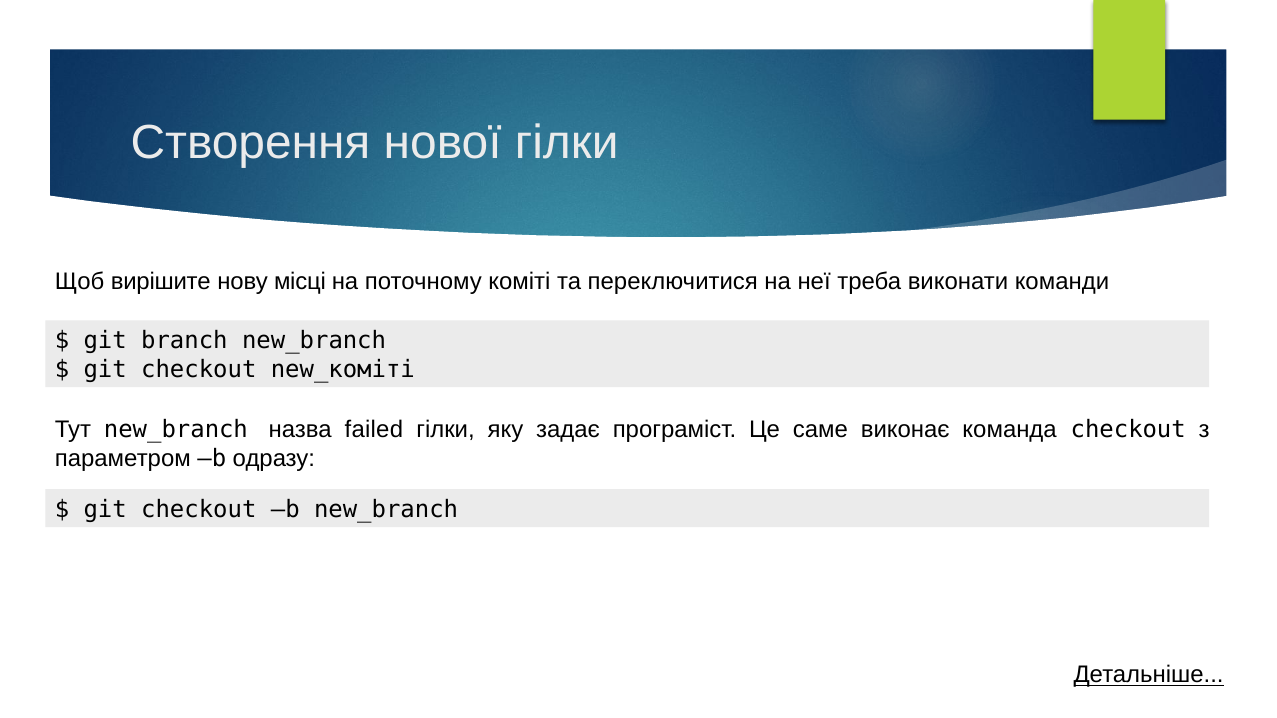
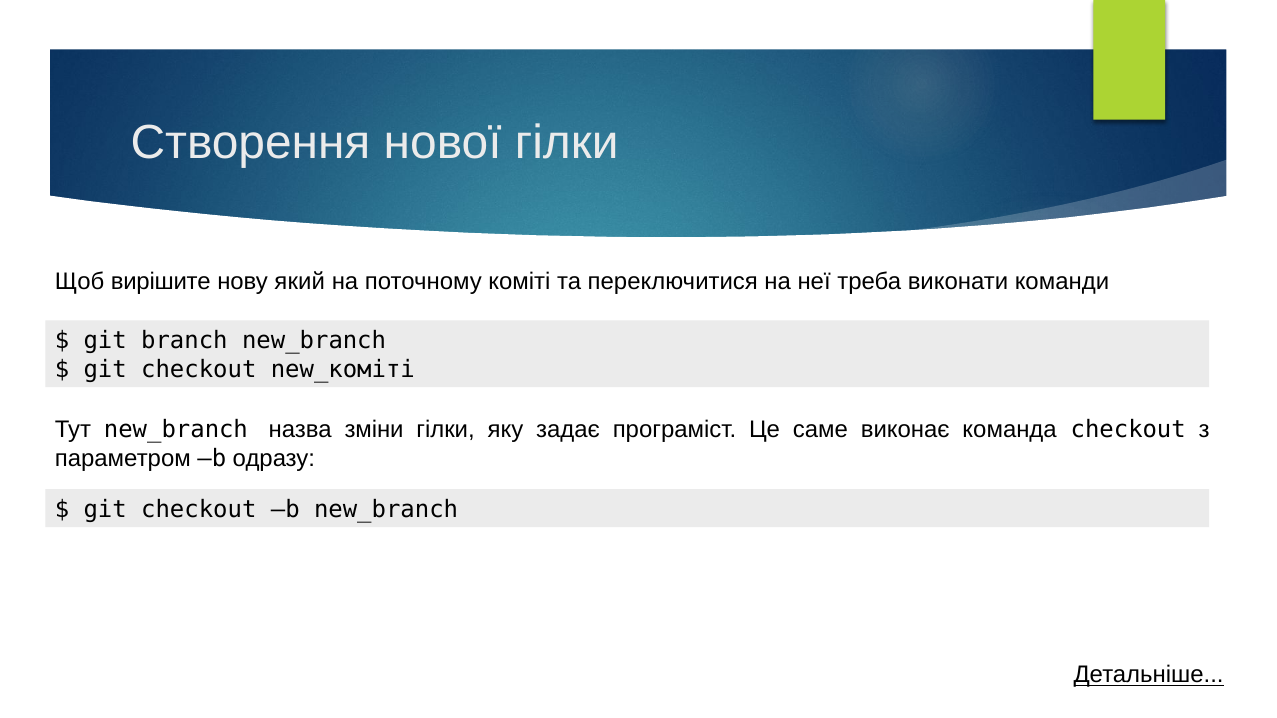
місці: місці -> який
failed: failed -> зміни
